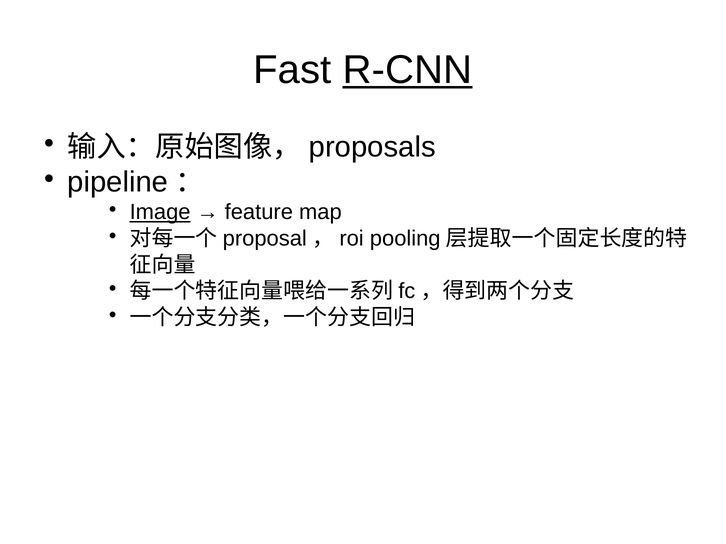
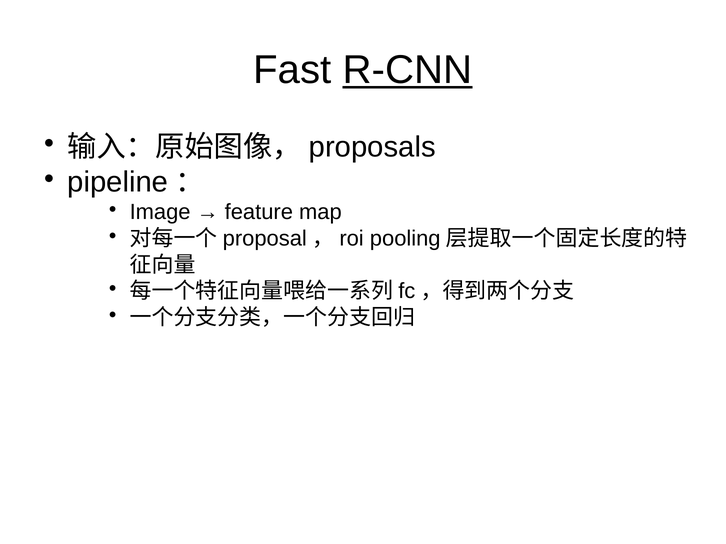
Image underline: present -> none
